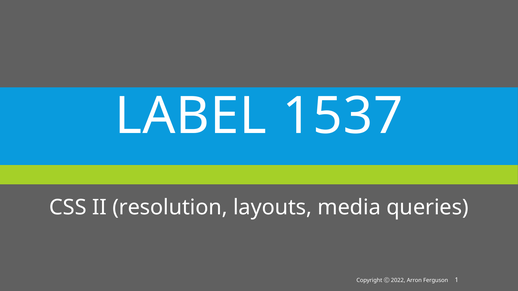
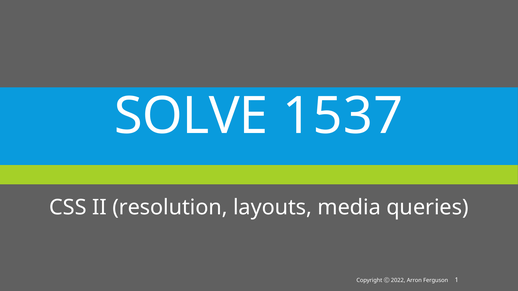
LABEL: LABEL -> SOLVE
